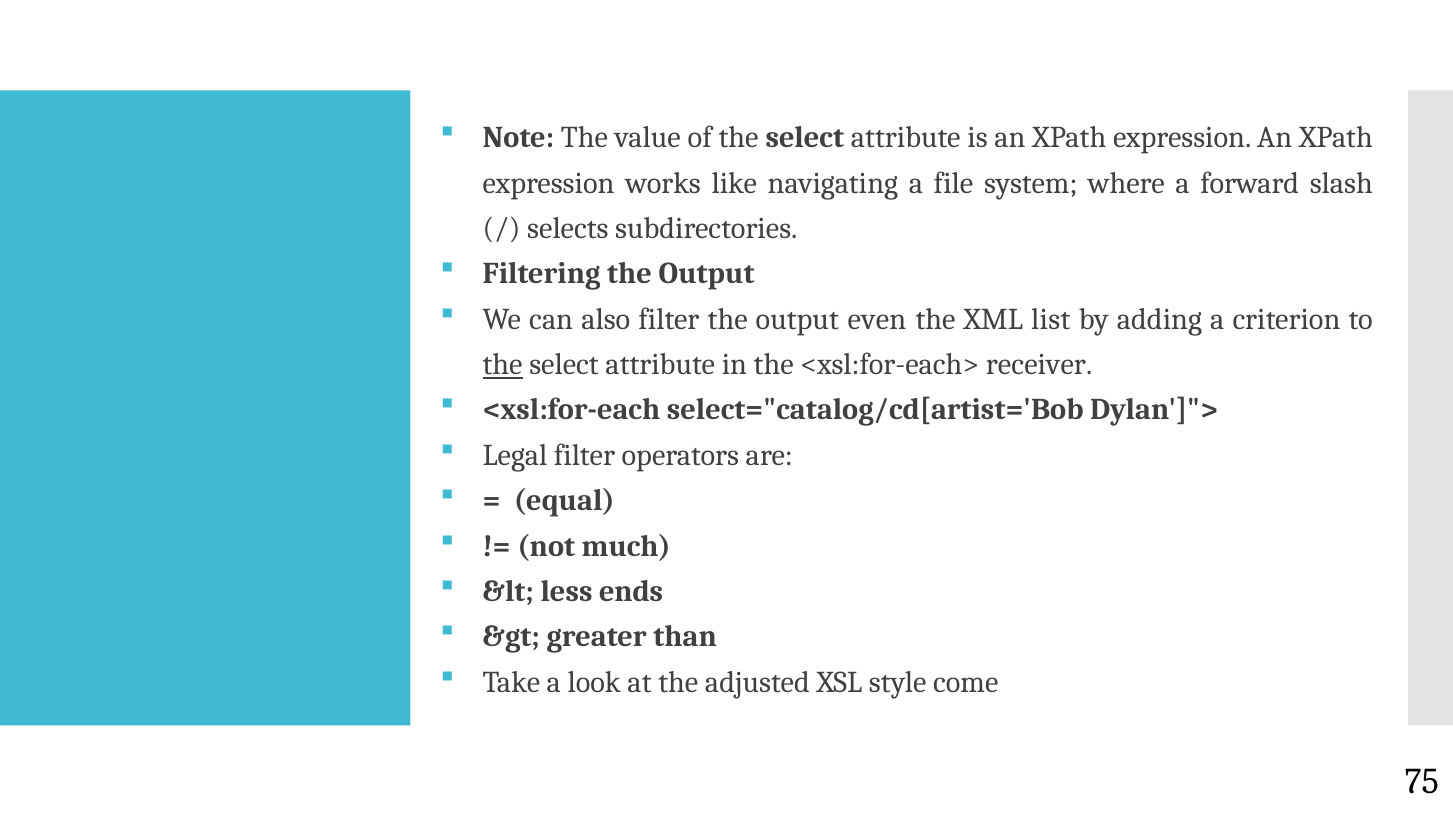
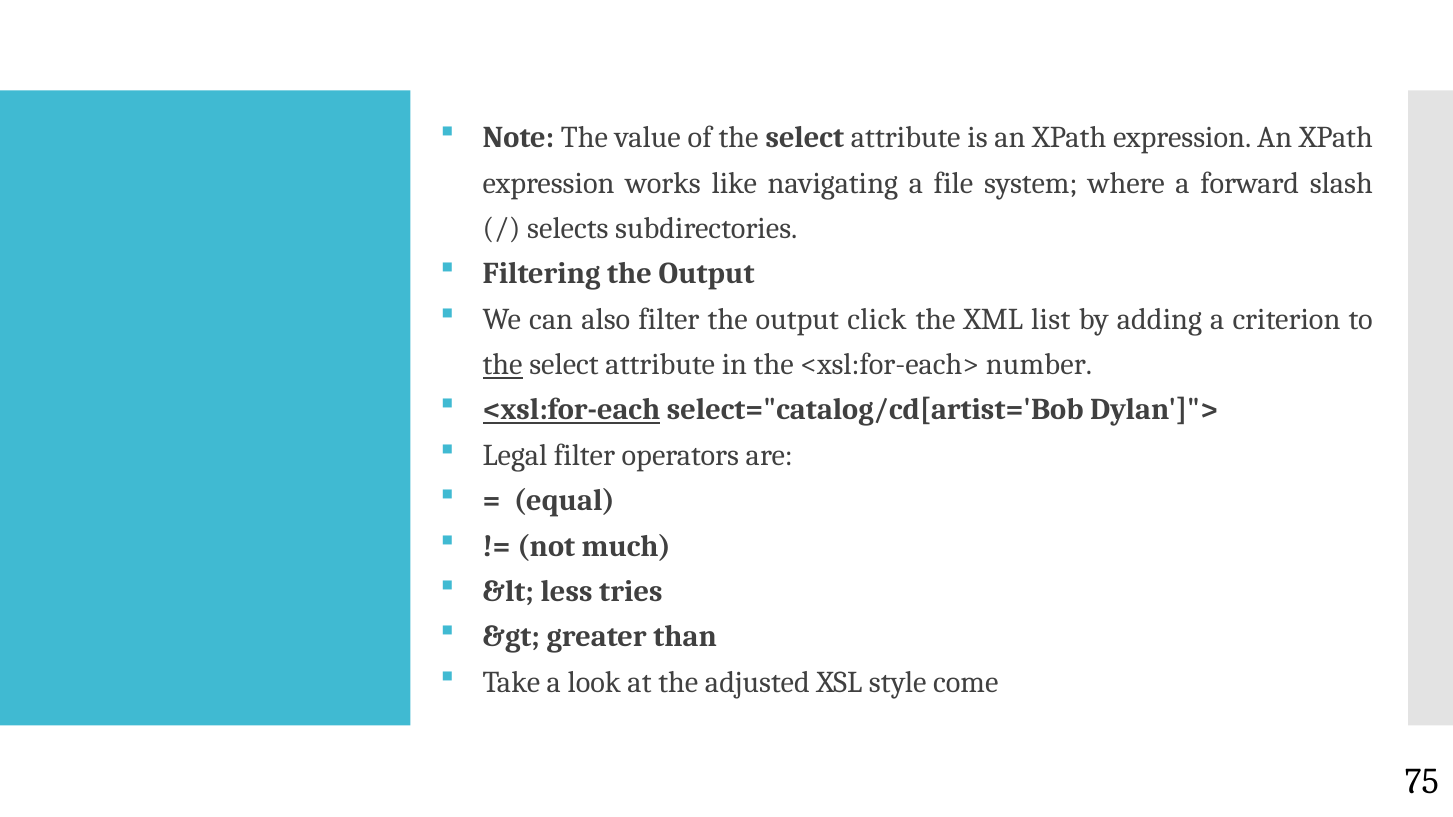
even: even -> click
receiver: receiver -> number
<xsl:for-each underline: none -> present
ends: ends -> tries
